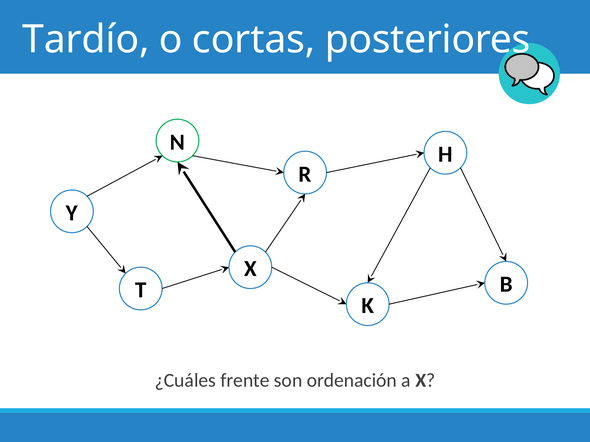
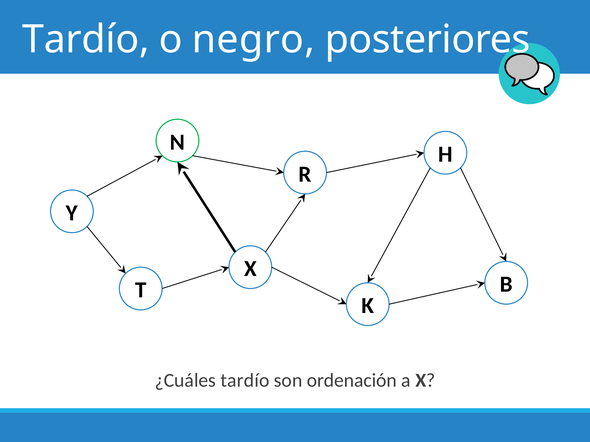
cortas: cortas -> negro
¿Cuáles frente: frente -> tardío
